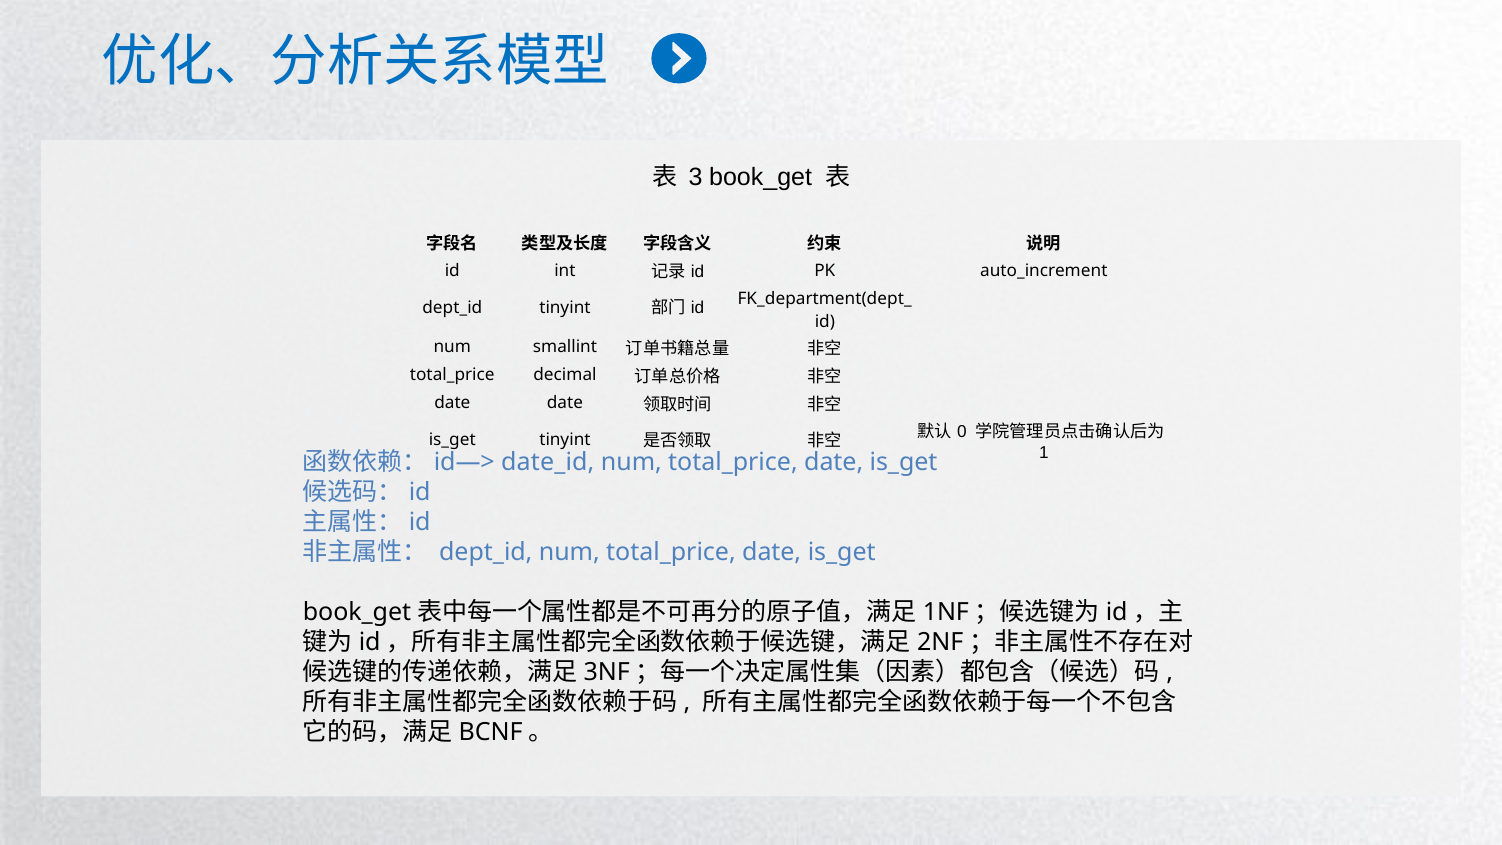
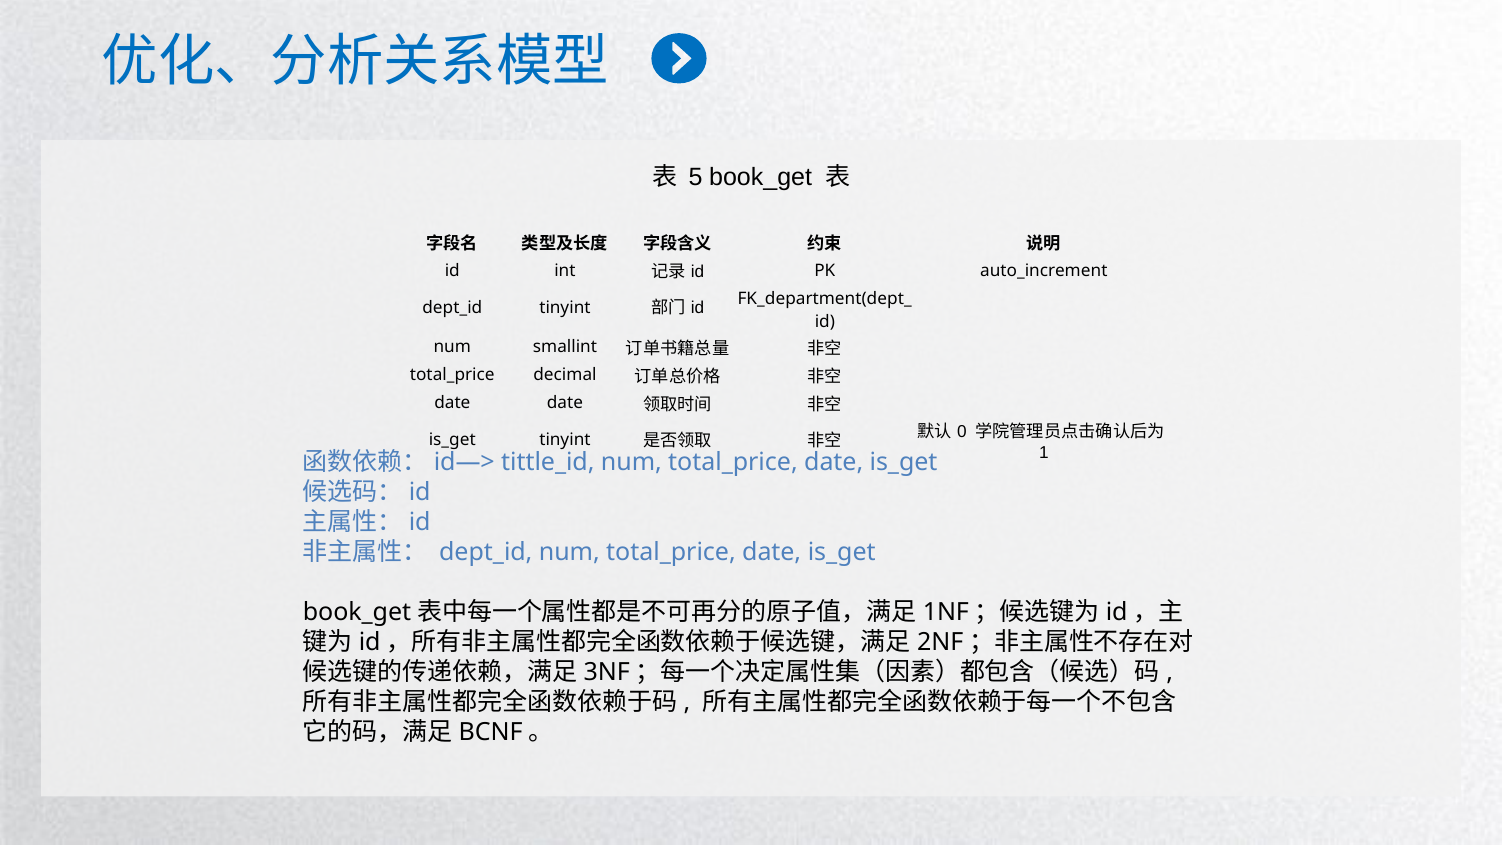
3: 3 -> 5
date_id: date_id -> tittle_id
